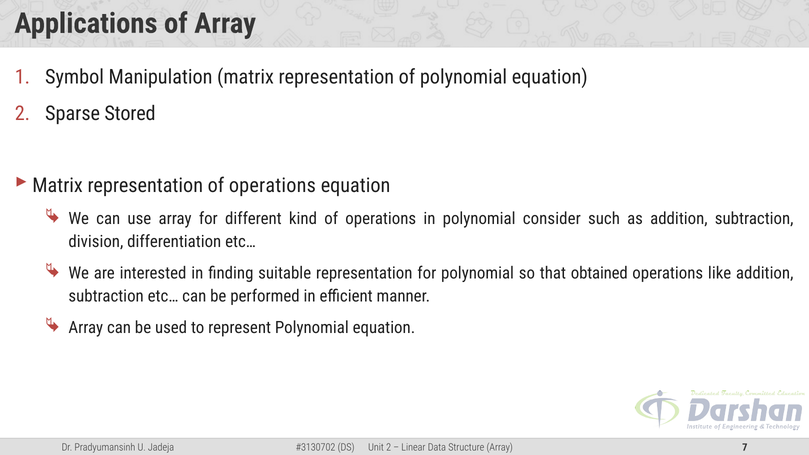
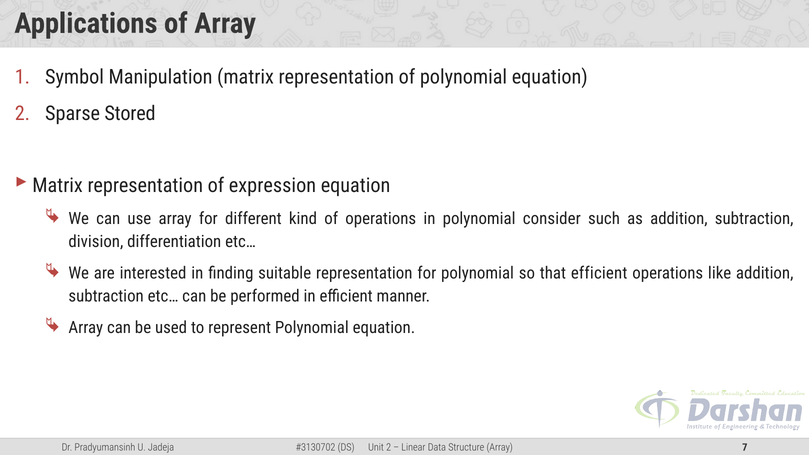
representation of operations: operations -> expression
that obtained: obtained -> efficient
